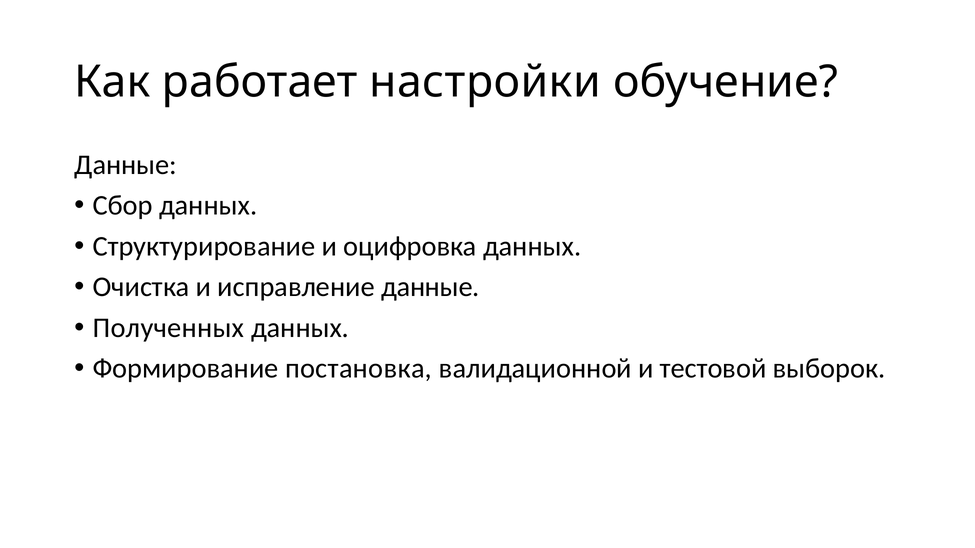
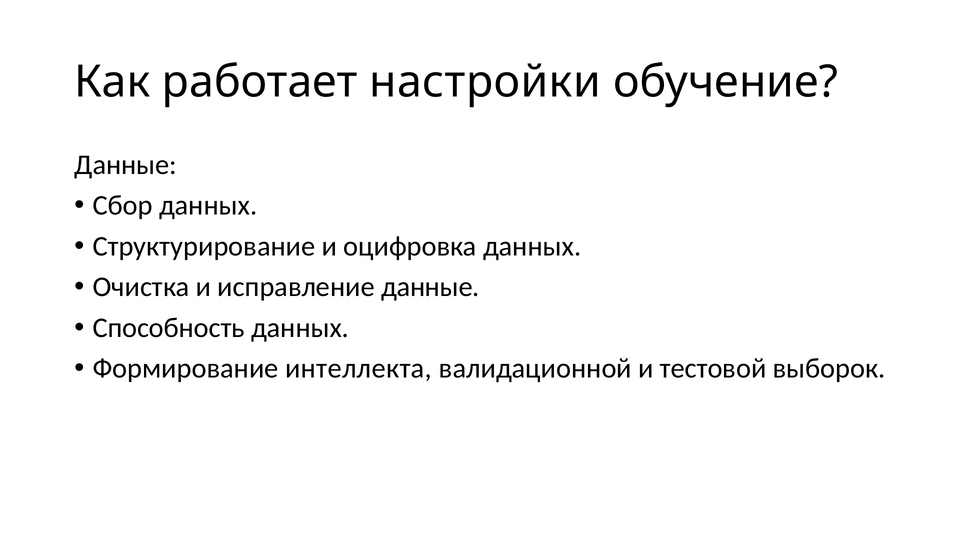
Полученных: Полученных -> Способность
постановка: постановка -> интеллекта
